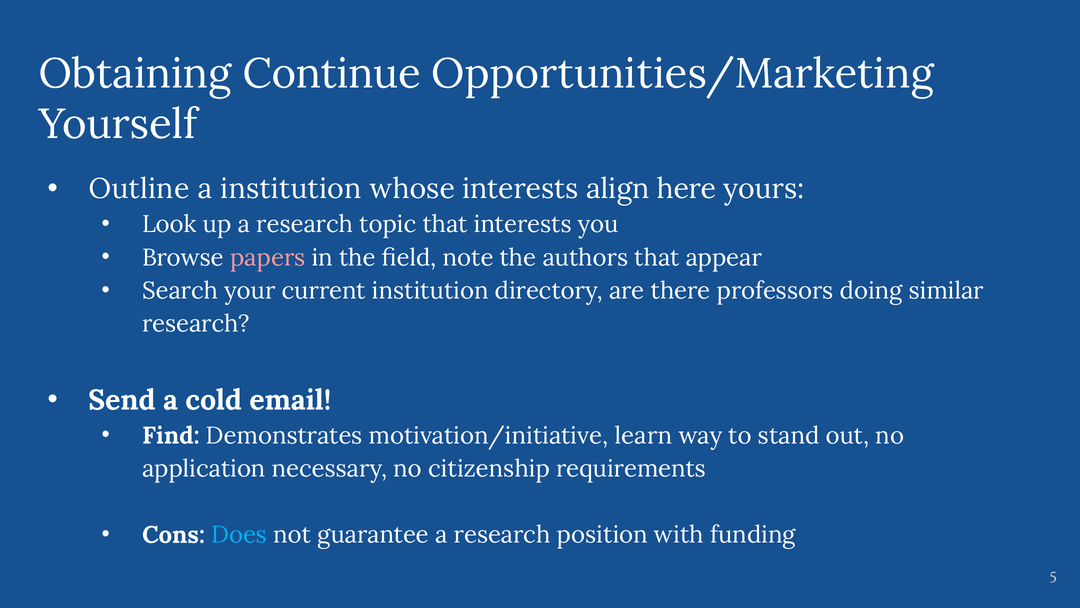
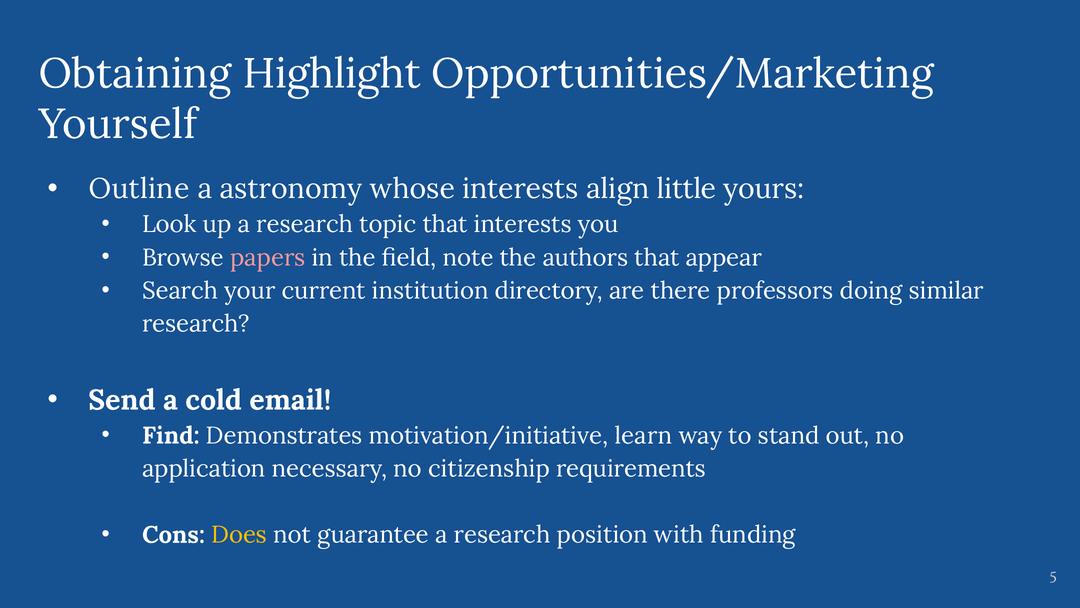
Continue: Continue -> Highlight
a institution: institution -> astronomy
here: here -> little
Does colour: light blue -> yellow
